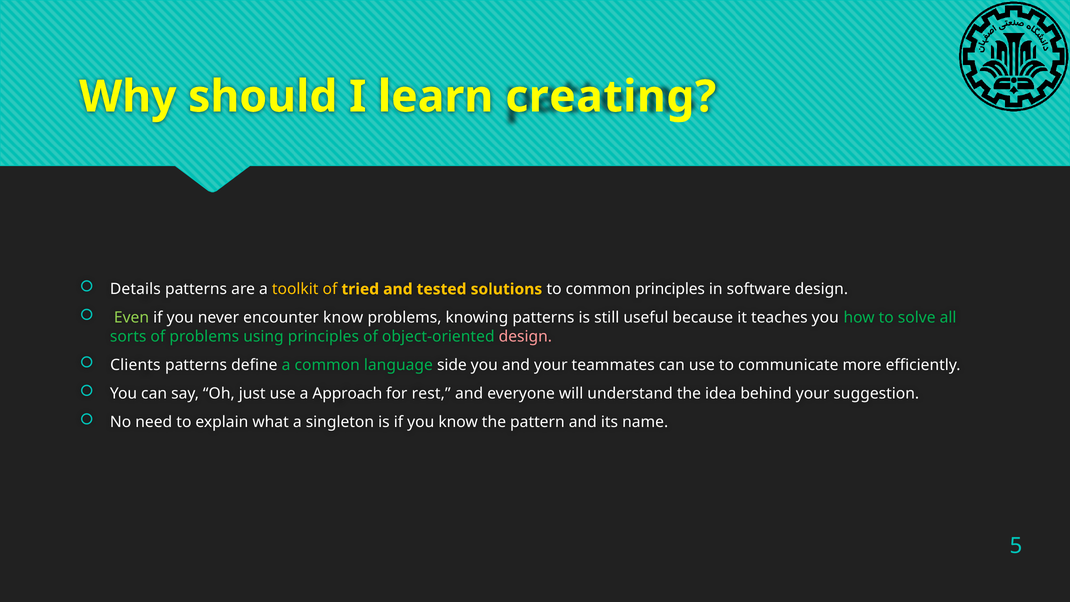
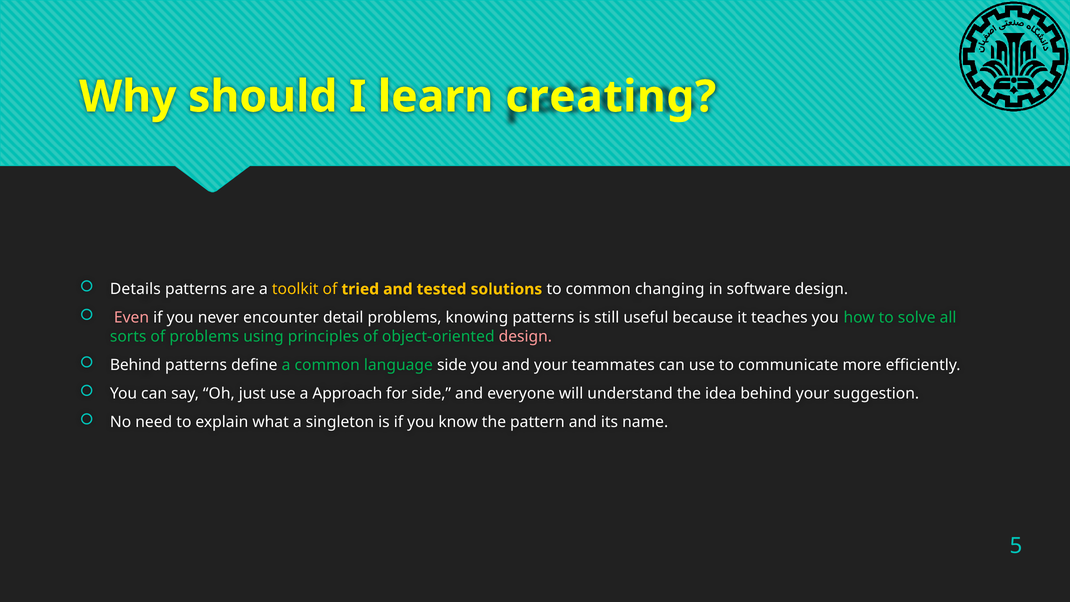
common principles: principles -> changing
Even colour: light green -> pink
encounter know: know -> detail
Clients at (135, 365): Clients -> Behind
for rest: rest -> side
